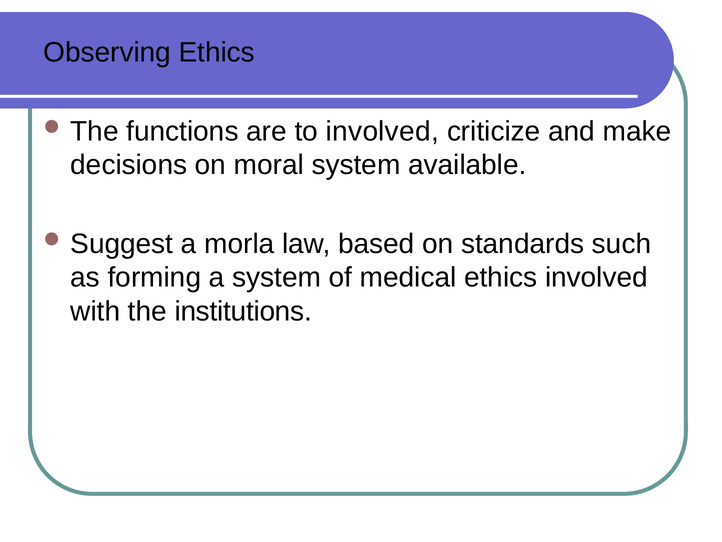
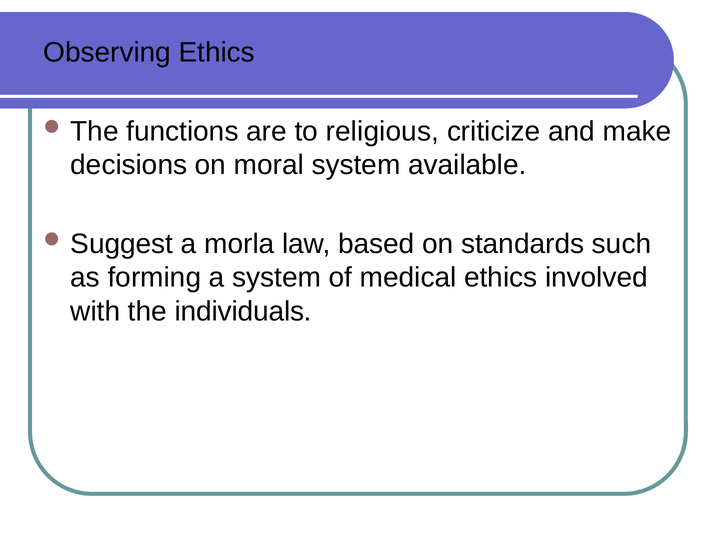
to involved: involved -> religious
institutions: institutions -> individuals
